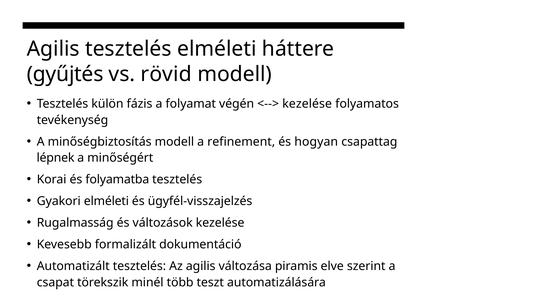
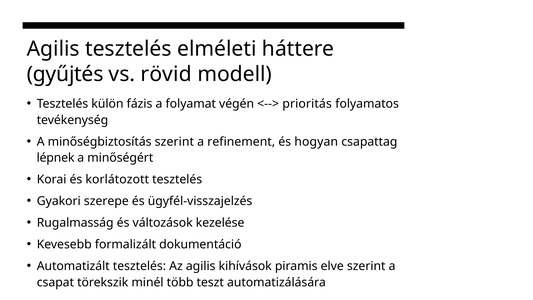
kezelése at (307, 104): kezelése -> prioritás
minőségbiztosítás modell: modell -> szerint
folyamatba: folyamatba -> korlátozott
Gyakori elméleti: elméleti -> szerepe
változása: változása -> kihívások
